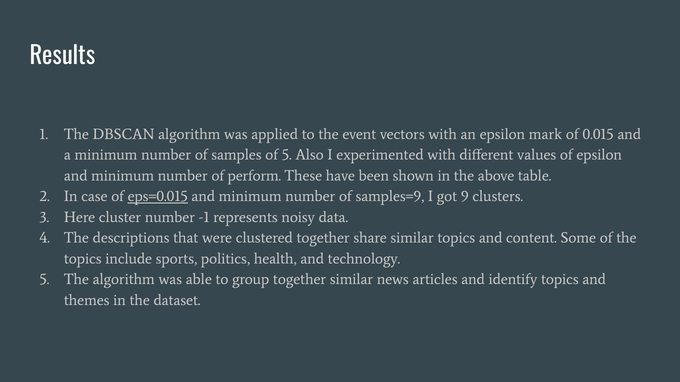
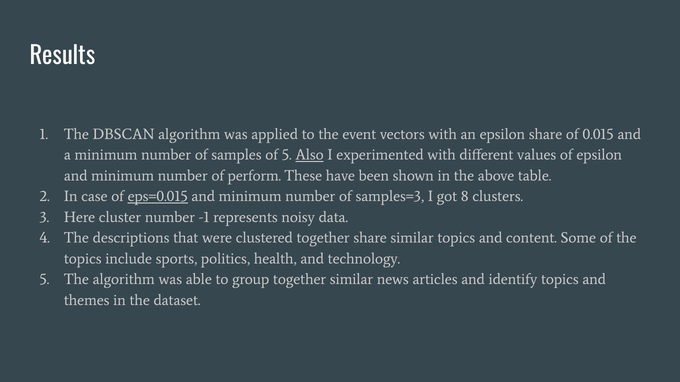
epsilon mark: mark -> share
Also underline: none -> present
samples=9: samples=9 -> samples=3
9: 9 -> 8
